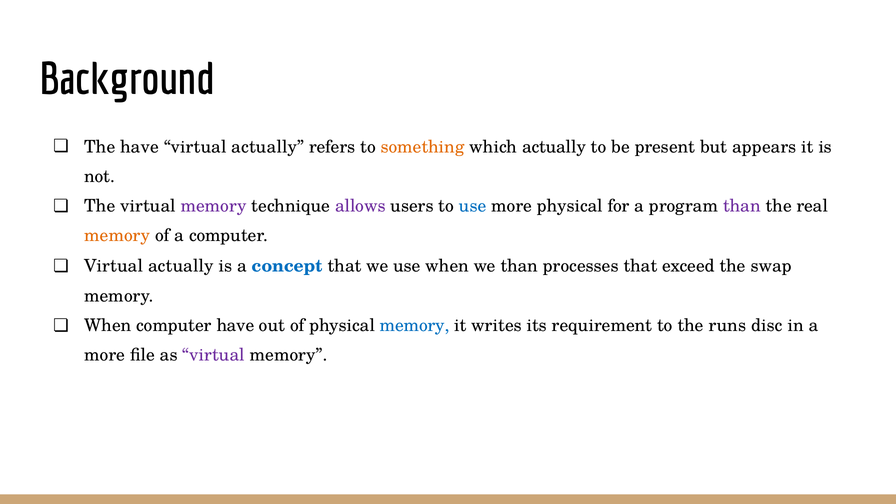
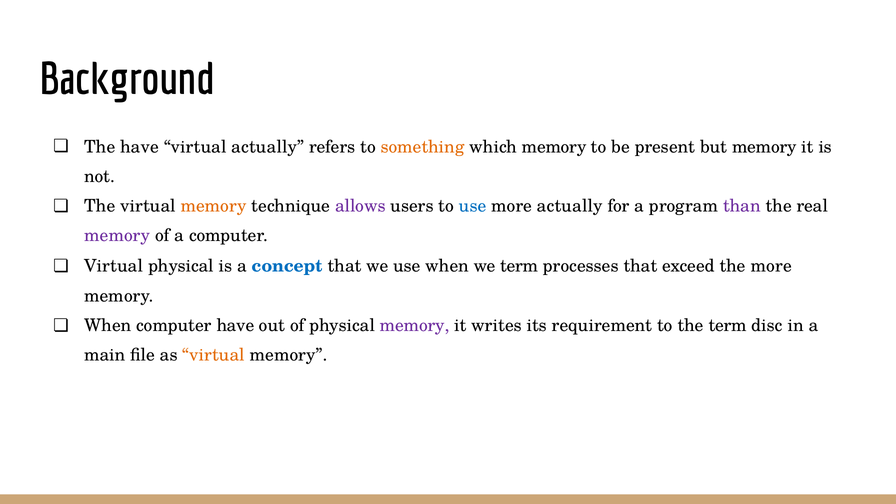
which actually: actually -> memory
but appears: appears -> memory
memory at (213, 206) colour: purple -> orange
more physical: physical -> actually
memory at (117, 236) colour: orange -> purple
actually at (181, 266): actually -> physical
we than: than -> term
the swap: swap -> more
memory at (415, 326) colour: blue -> purple
the runs: runs -> term
more at (105, 355): more -> main
virtual at (214, 355) colour: purple -> orange
